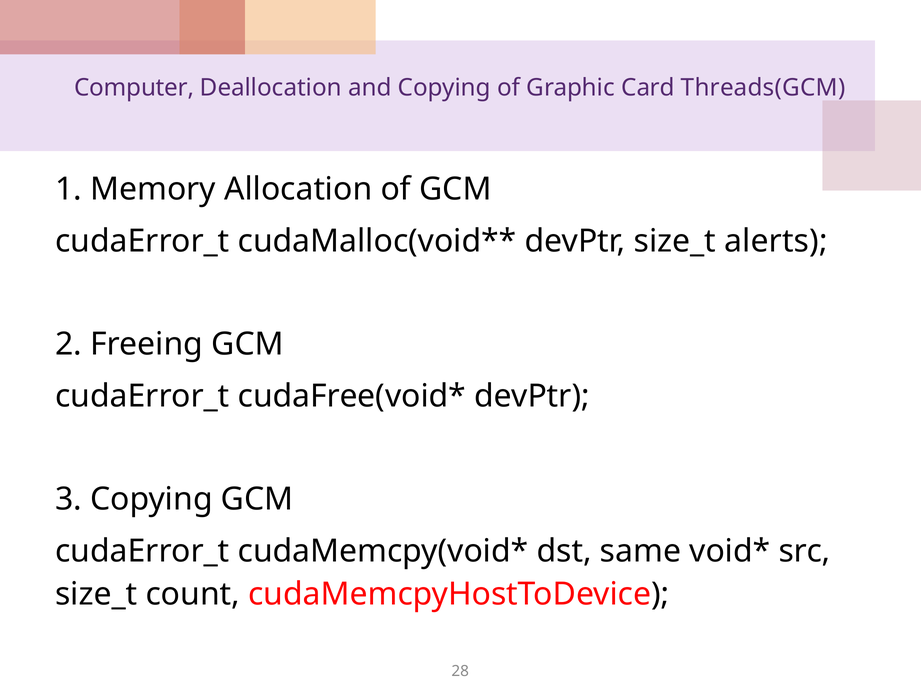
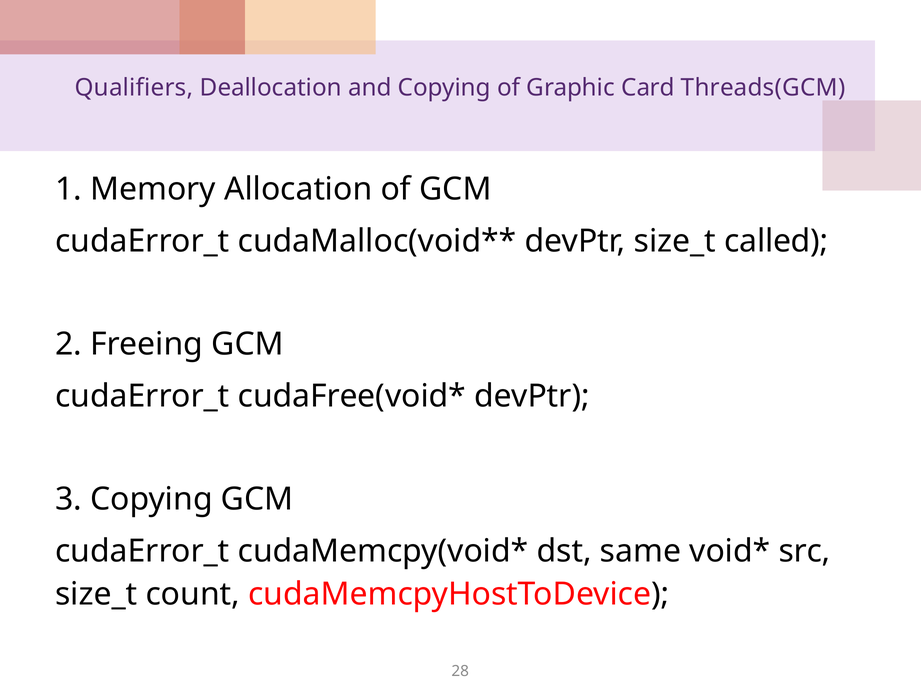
Computer: Computer -> Qualifiers
alerts: alerts -> called
